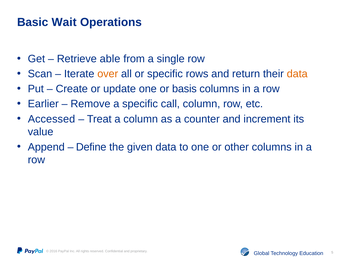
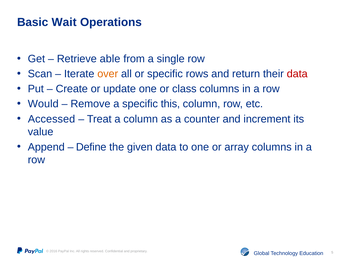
data at (297, 74) colour: orange -> red
basis: basis -> class
Earlier: Earlier -> Would
call: call -> this
other: other -> array
